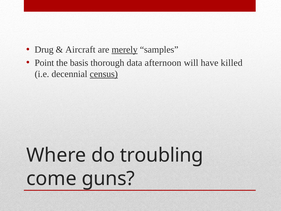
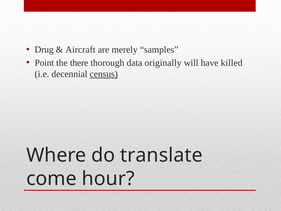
merely underline: present -> none
basis: basis -> there
afternoon: afternoon -> originally
troubling: troubling -> translate
guns: guns -> hour
